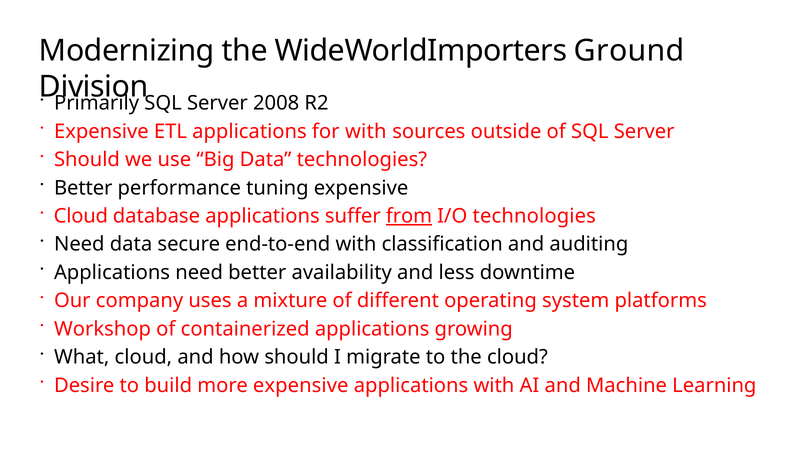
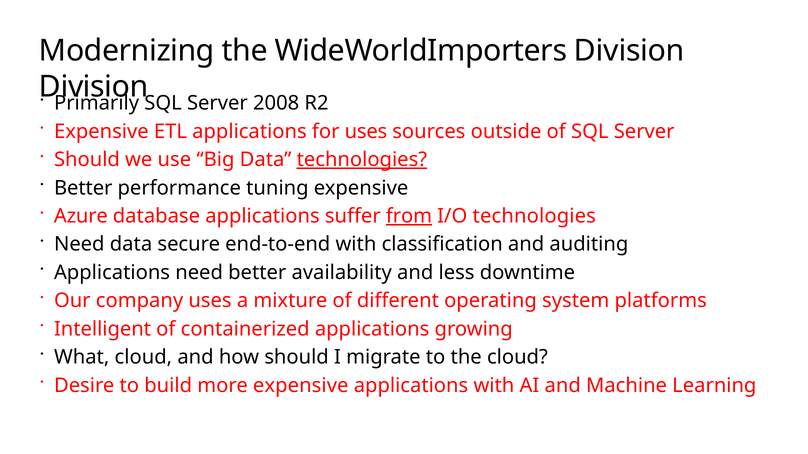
WideWorldImporters Ground: Ground -> Division
for with: with -> uses
technologies at (362, 160) underline: none -> present
Cloud at (81, 216): Cloud -> Azure
Workshop: Workshop -> Intelligent
